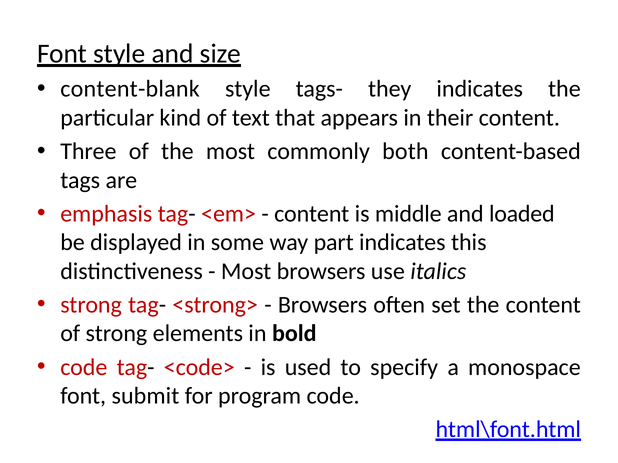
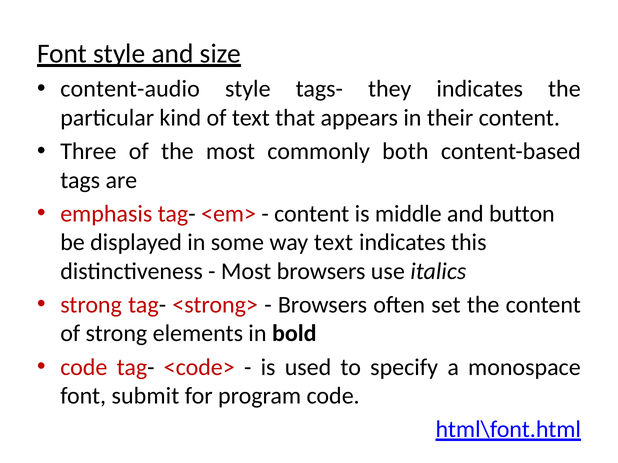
content-blank: content-blank -> content-audio
loaded: loaded -> button
way part: part -> text
